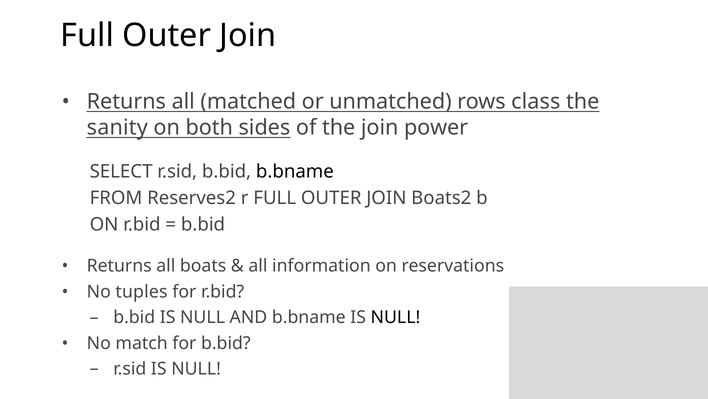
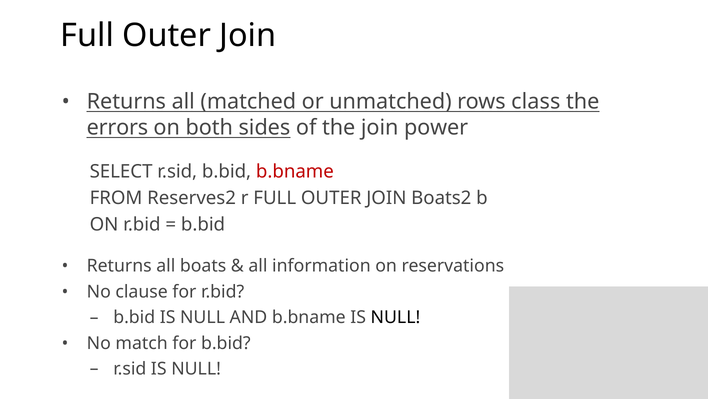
sanity: sanity -> errors
b.bname at (295, 171) colour: black -> red
tuples: tuples -> clause
